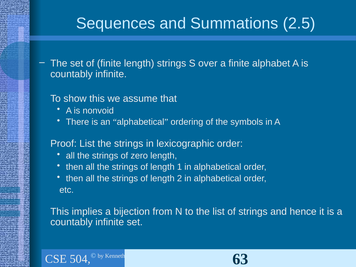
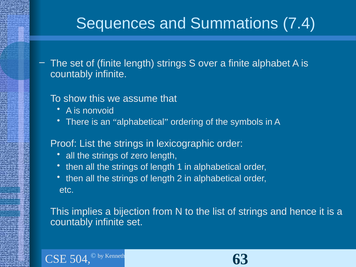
2.5: 2.5 -> 7.4
